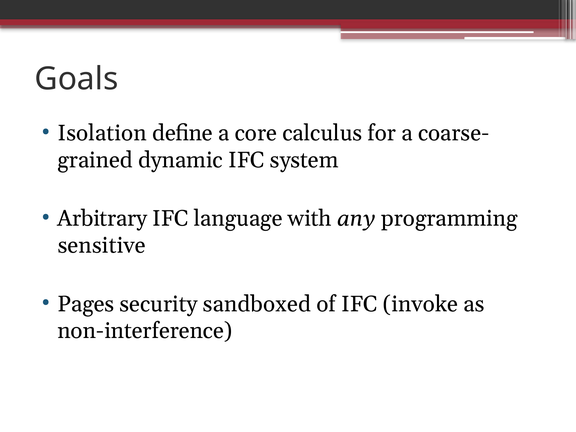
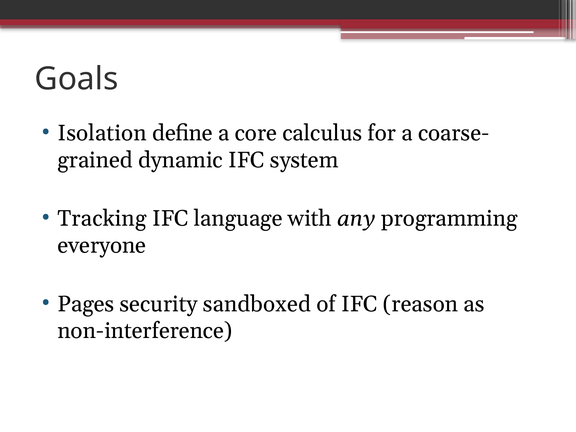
Arbitrary: Arbitrary -> Tracking
sensitive: sensitive -> everyone
invoke: invoke -> reason
